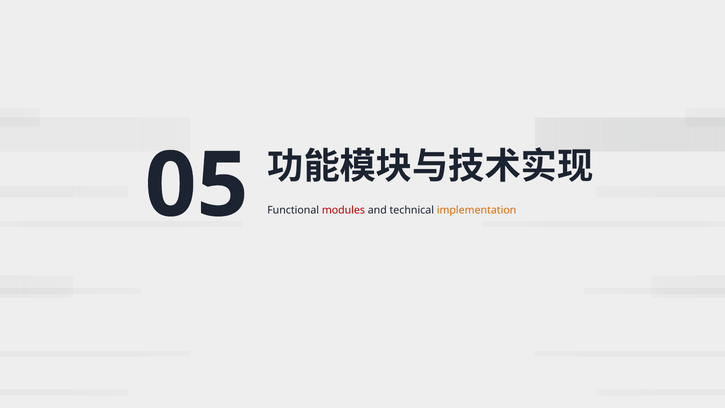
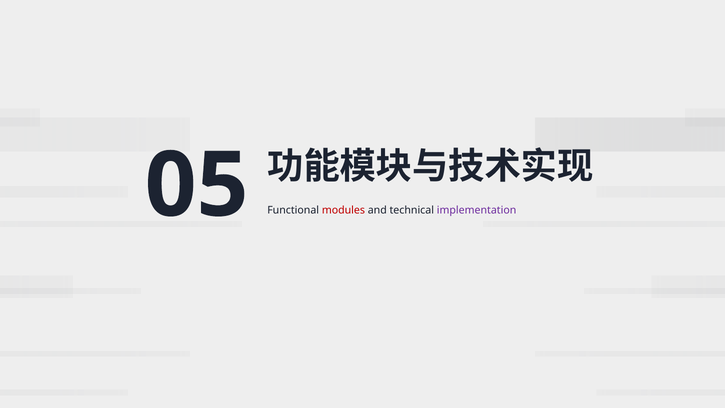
implementation colour: orange -> purple
